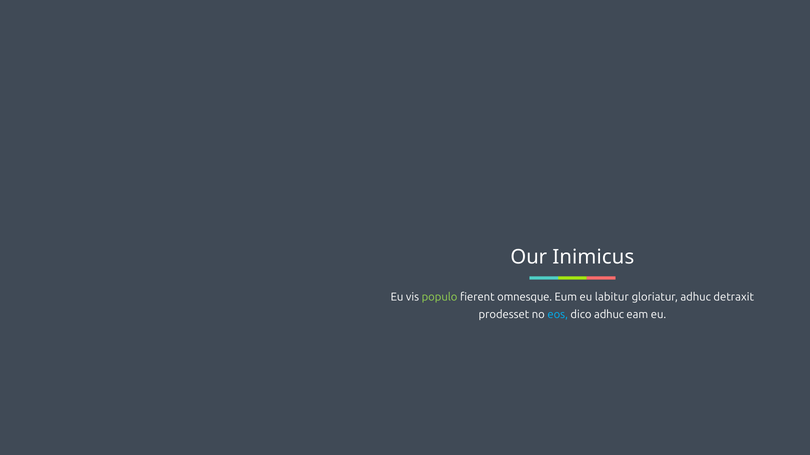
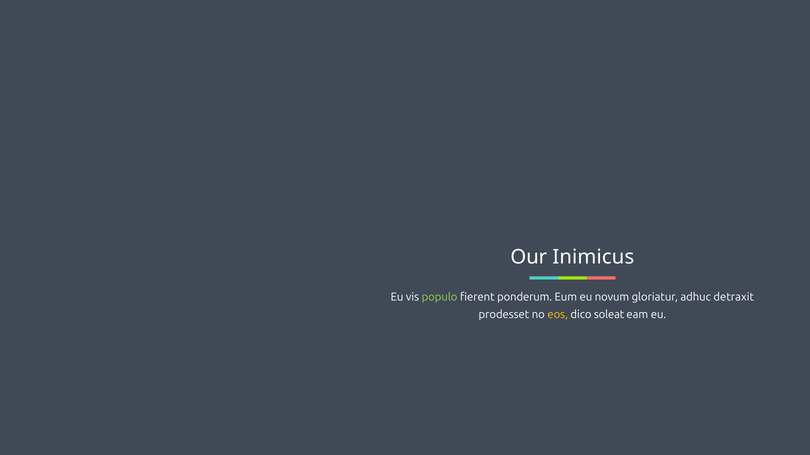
omnesque: omnesque -> ponderum
labitur: labitur -> novum
eos colour: light blue -> yellow
dico adhuc: adhuc -> soleat
